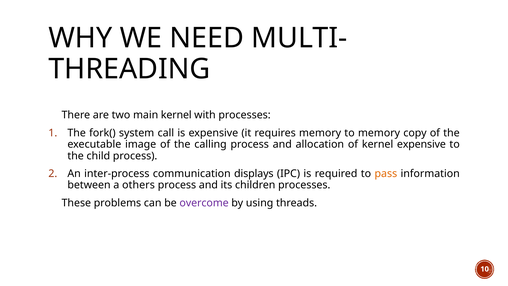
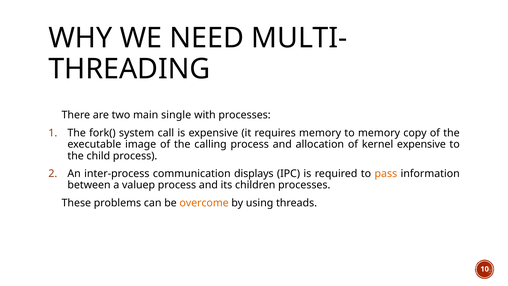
main kernel: kernel -> single
others: others -> valuep
overcome colour: purple -> orange
